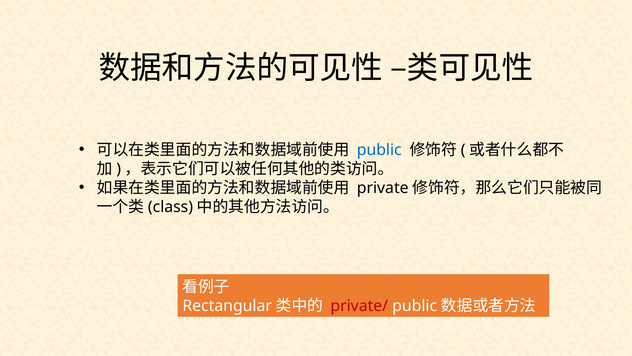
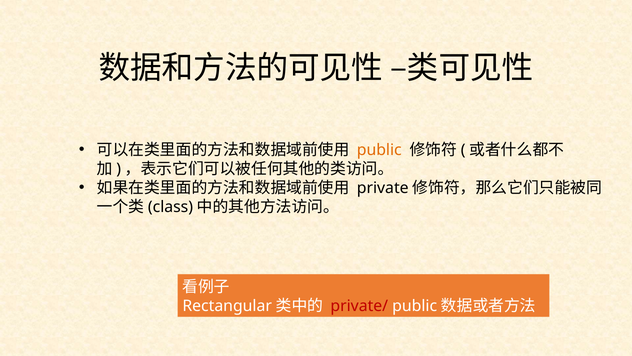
public at (379, 150) colour: blue -> orange
